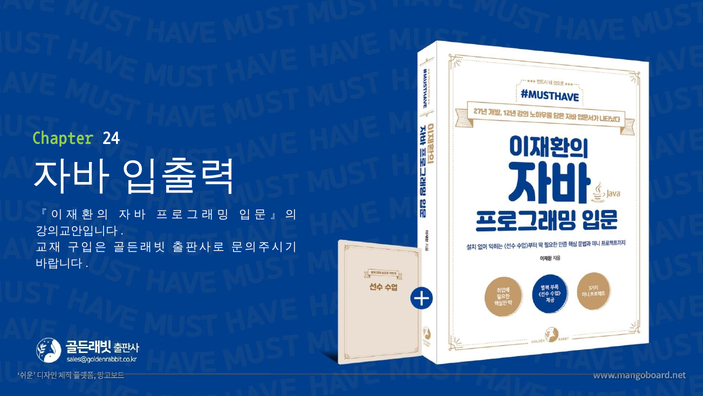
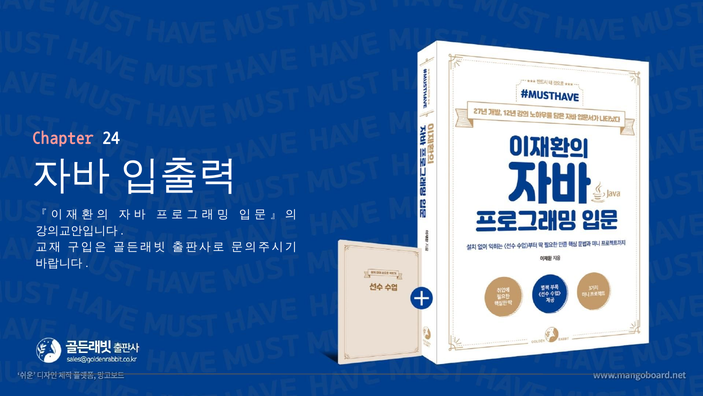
Chapter colour: light green -> pink
